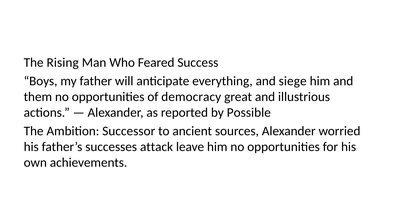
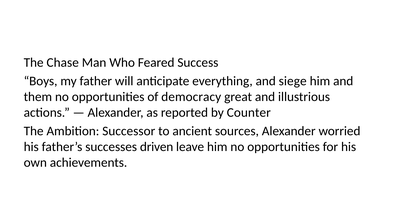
Rising: Rising -> Chase
Possible: Possible -> Counter
attack: attack -> driven
